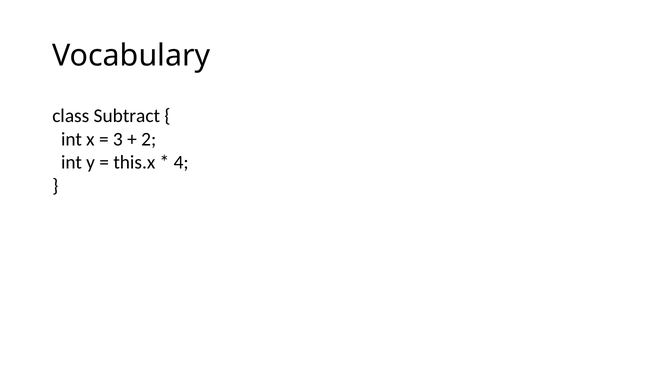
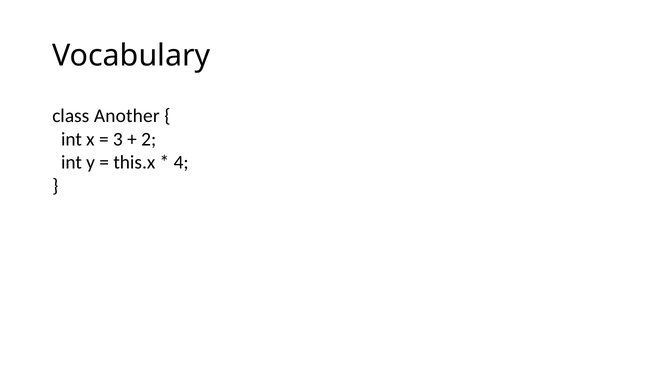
Subtract: Subtract -> Another
